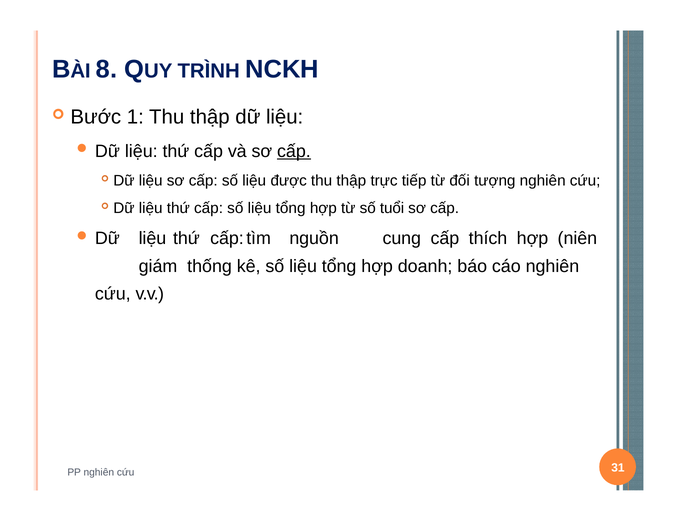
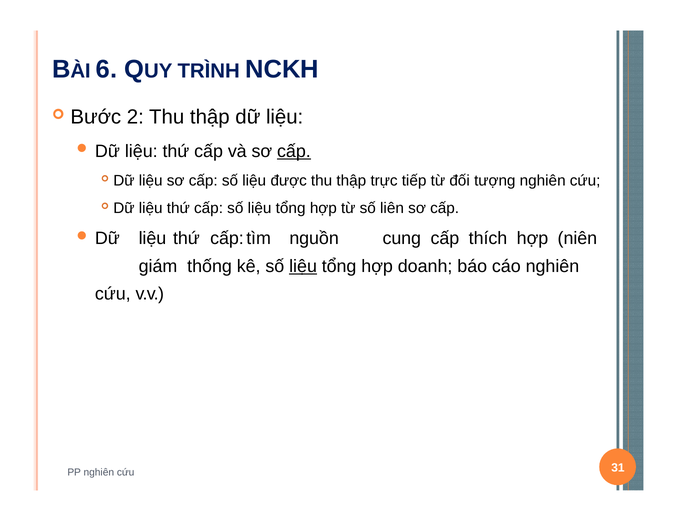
8: 8 -> 6
1: 1 -> 2
tuổi: tuổi -> liên
liệu at (303, 266) underline: none -> present
